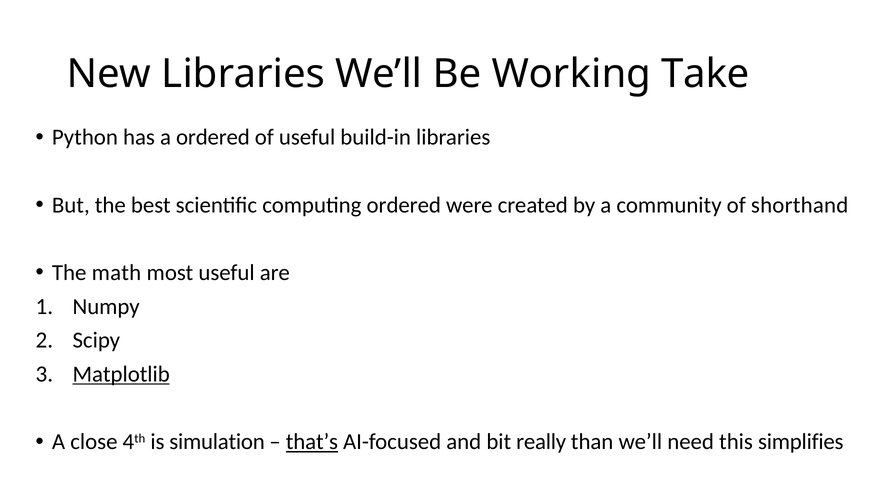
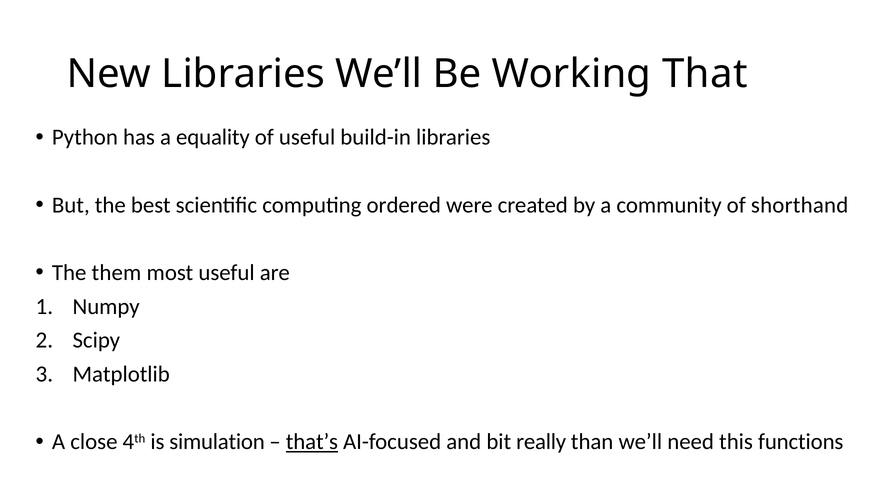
Take: Take -> That
a ordered: ordered -> equality
math: math -> them
Matplotlib underline: present -> none
simplifies: simplifies -> functions
